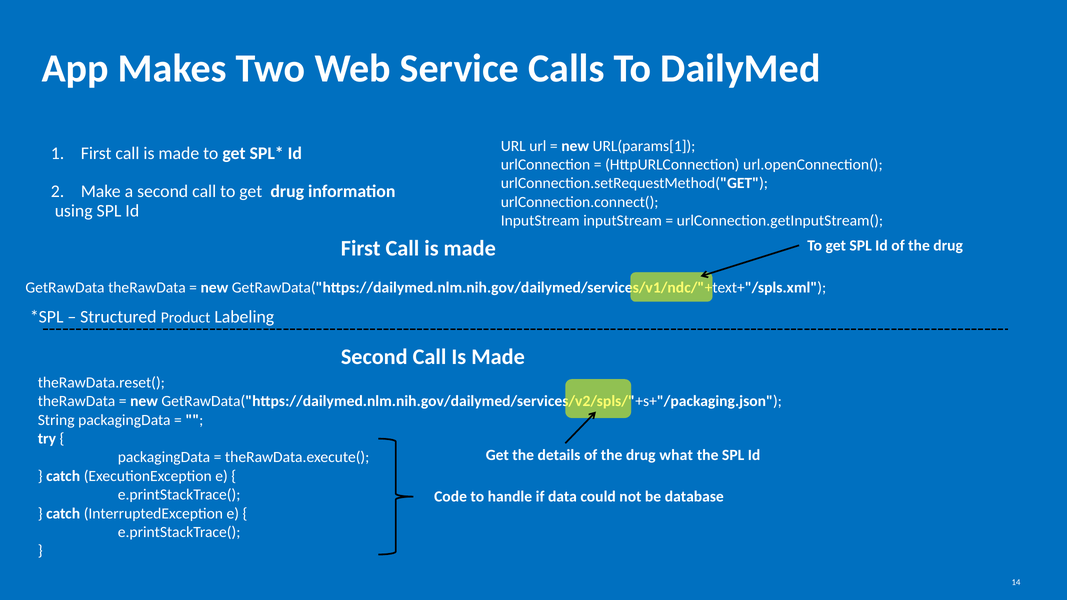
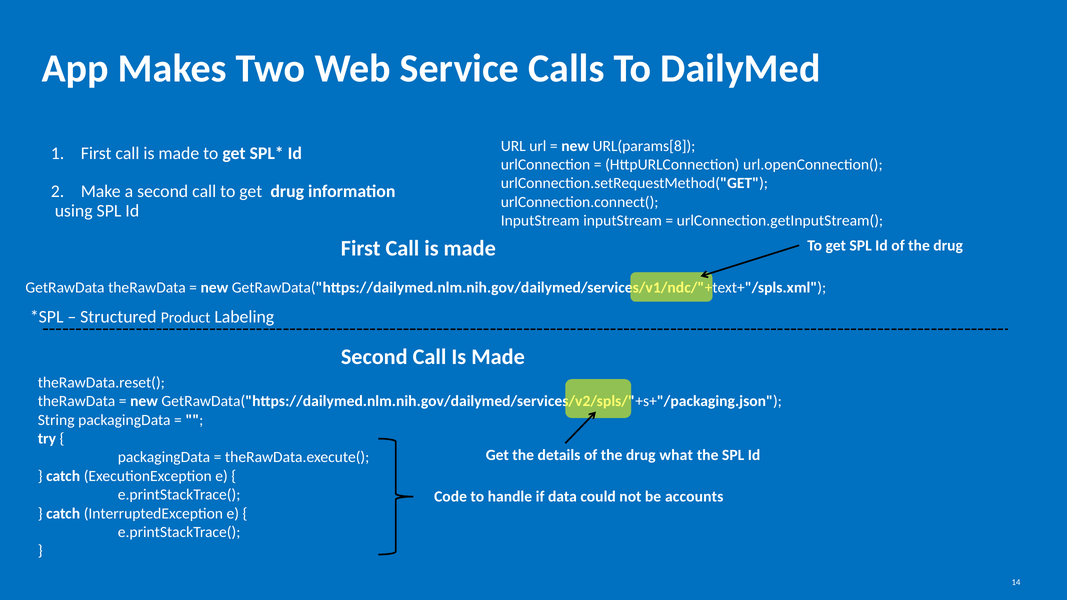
URL(params[1: URL(params[1 -> URL(params[8
database: database -> accounts
